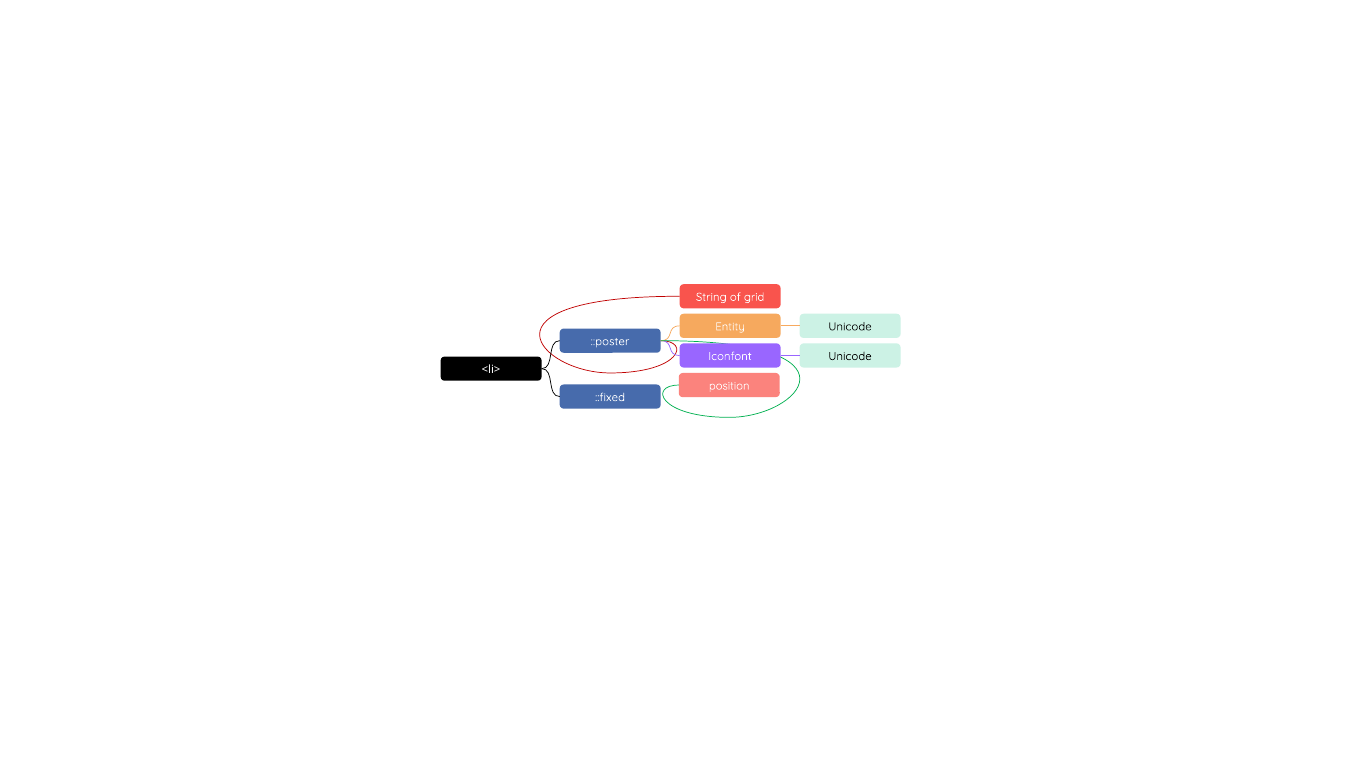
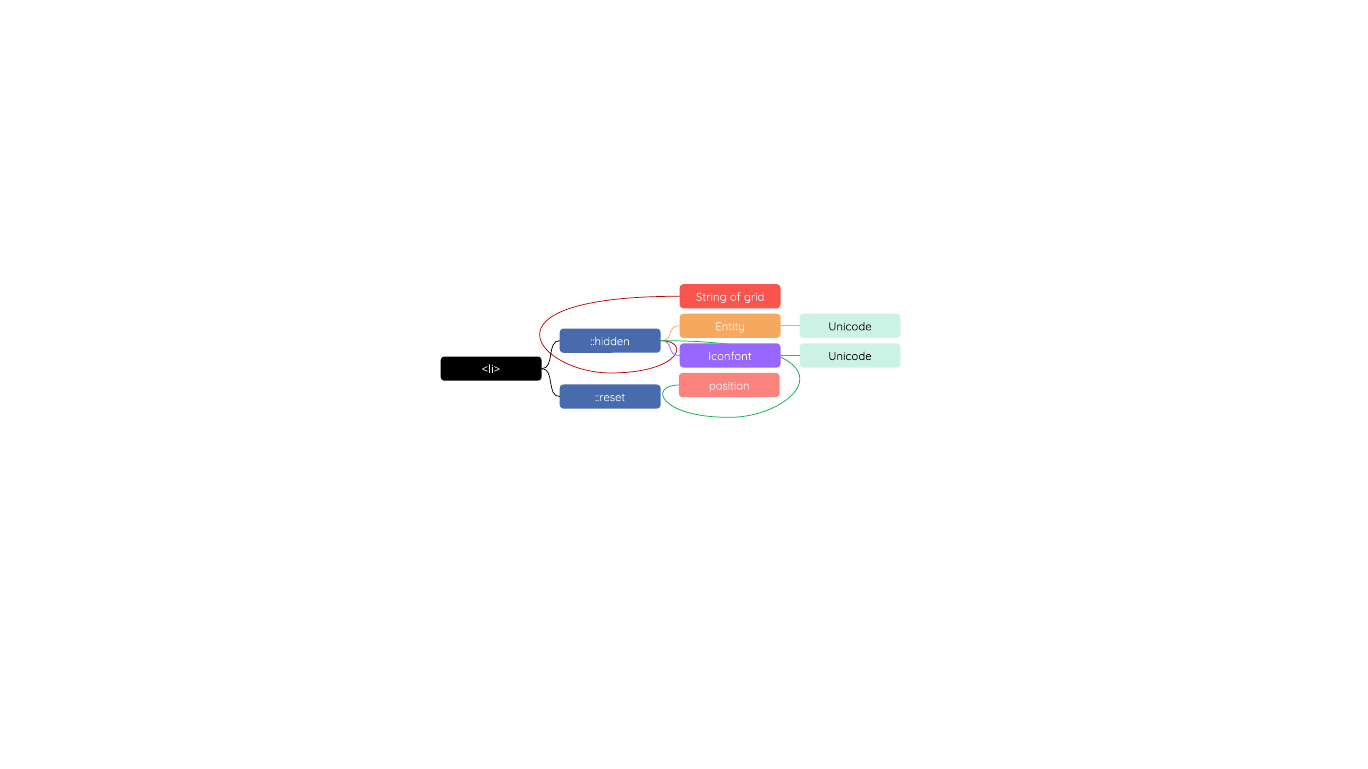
::poster: ::poster -> ::hidden
::fixed: ::fixed -> ::reset
